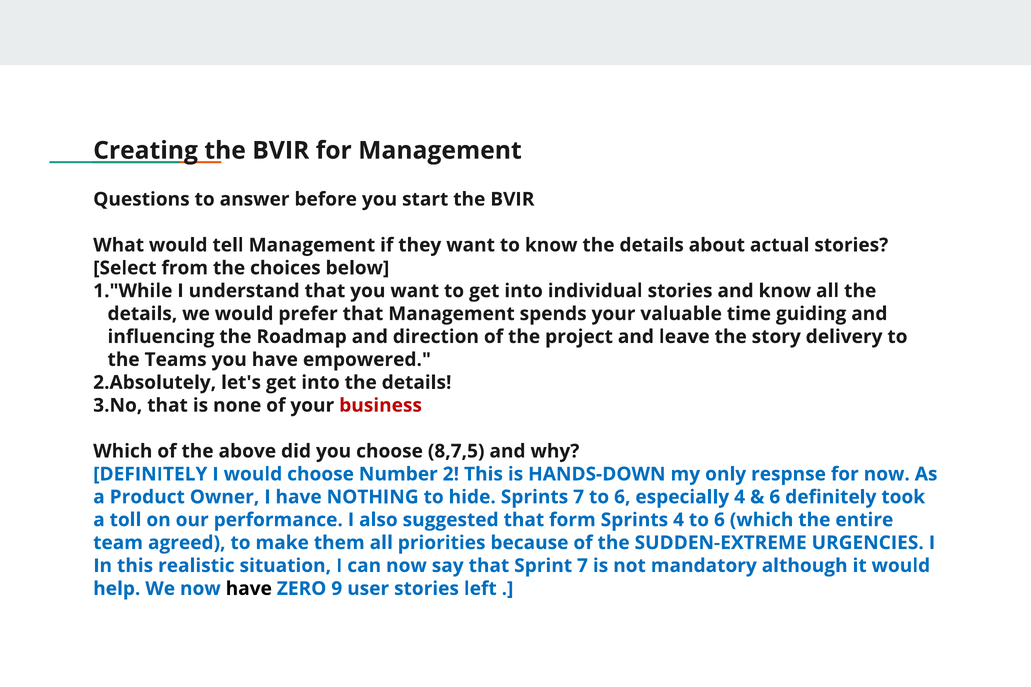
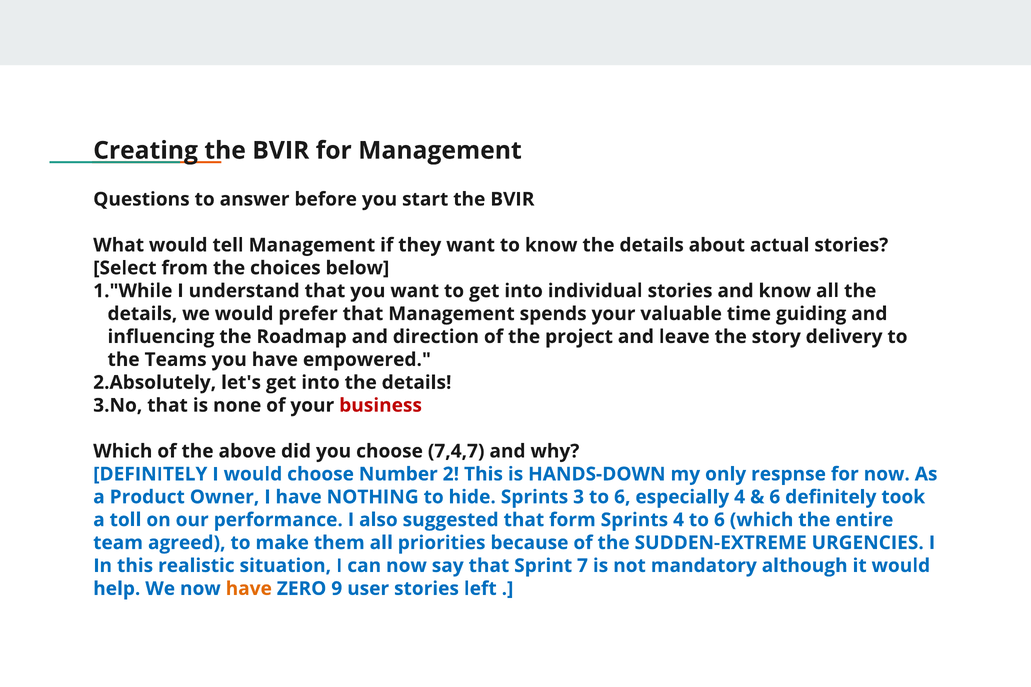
8,7,5: 8,7,5 -> 7,4,7
Sprints 7: 7 -> 3
have at (249, 589) colour: black -> orange
